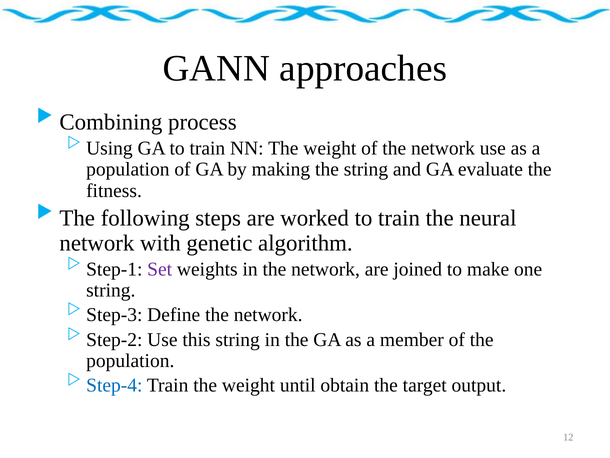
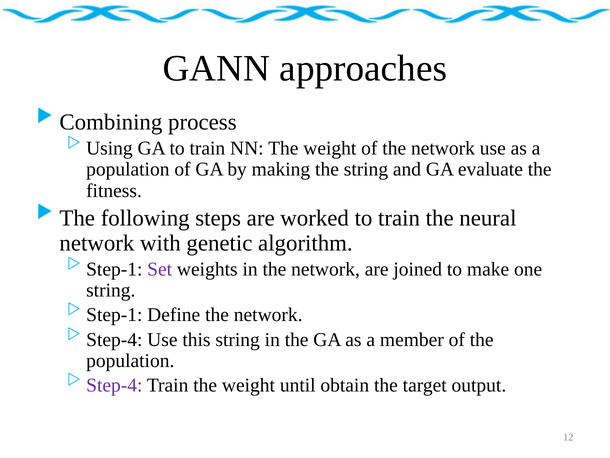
Step-3 at (114, 315): Step-3 -> Step-1
Step-2 at (114, 339): Step-2 -> Step-4
Step-4 at (114, 385) colour: blue -> purple
